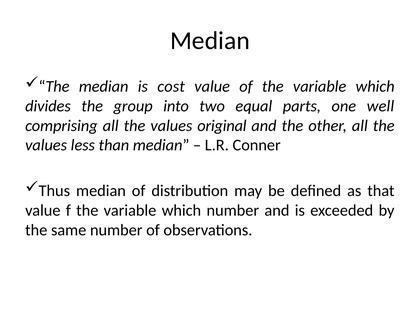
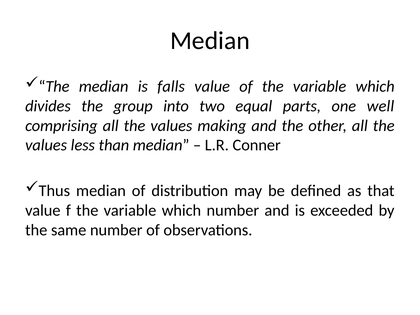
cost: cost -> falls
original: original -> making
